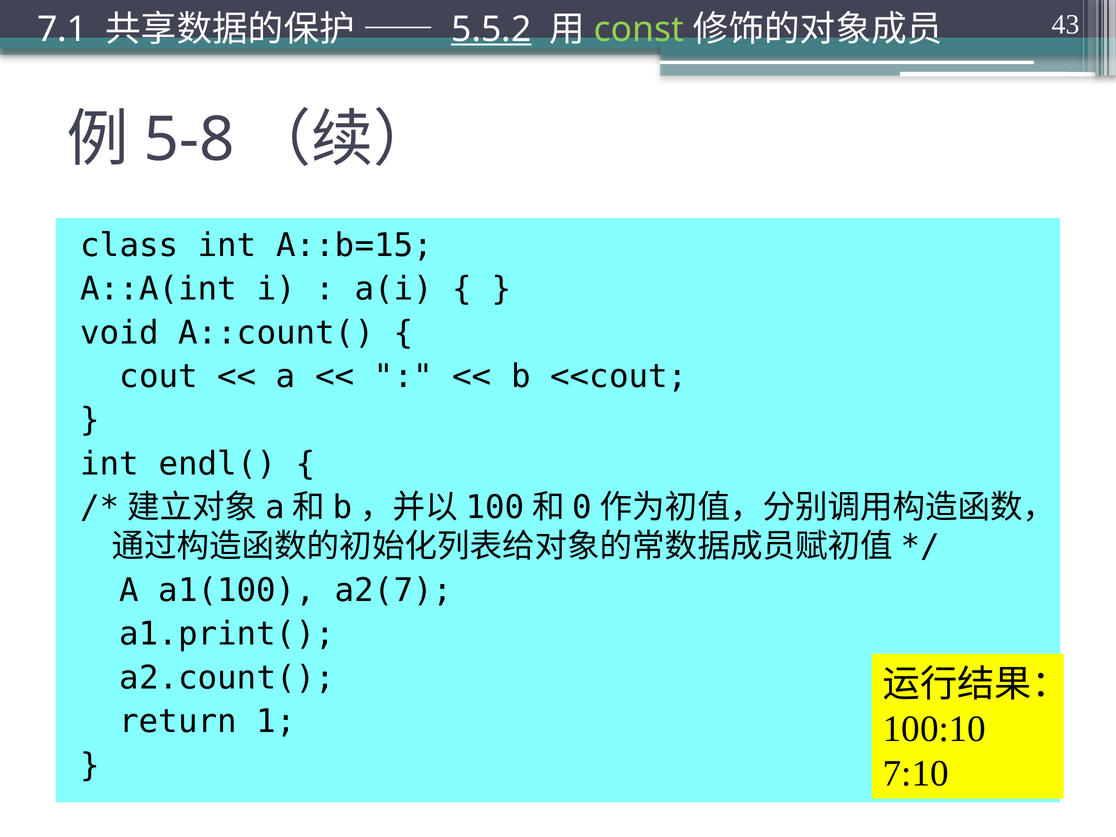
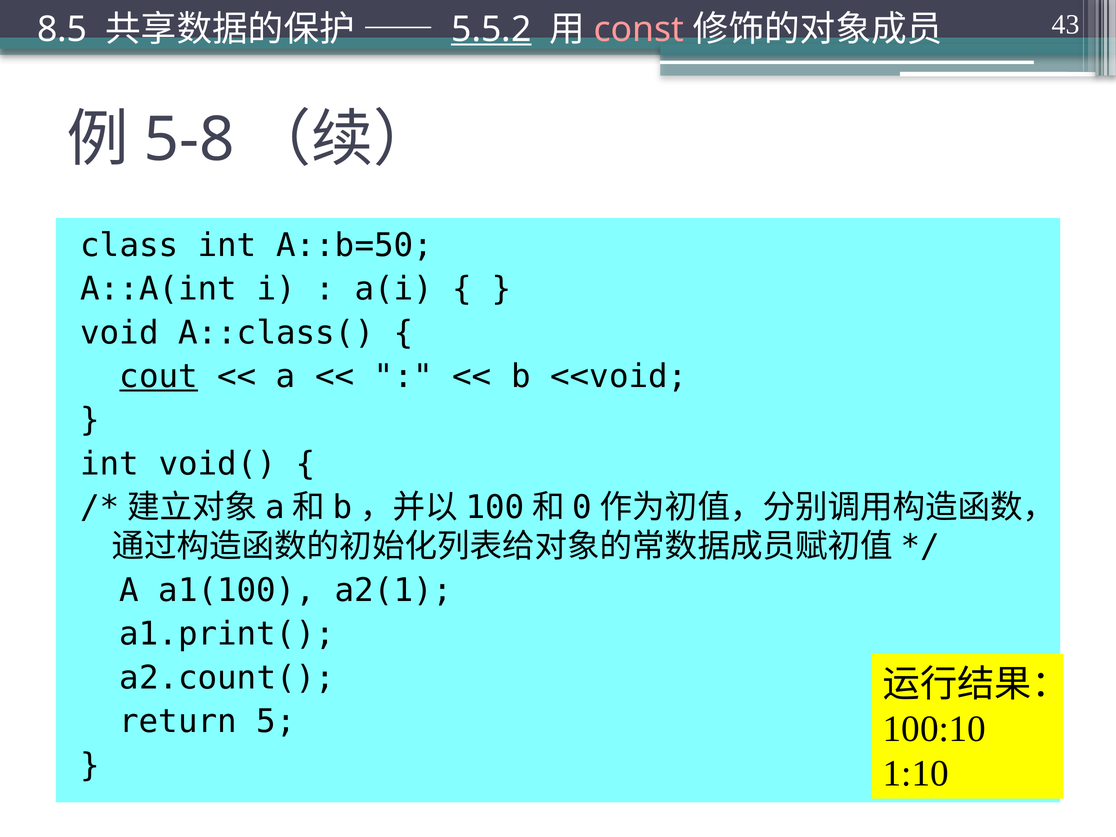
7.1: 7.1 -> 8.5
const colour: light green -> pink
A::b=15: A::b=15 -> A::b=50
A::count(: A::count( -> A::class(
cout underline: none -> present
<<cout: <<cout -> <<void
endl(: endl( -> void(
a2(7: a2(7 -> a2(1
1: 1 -> 5
7:10: 7:10 -> 1:10
